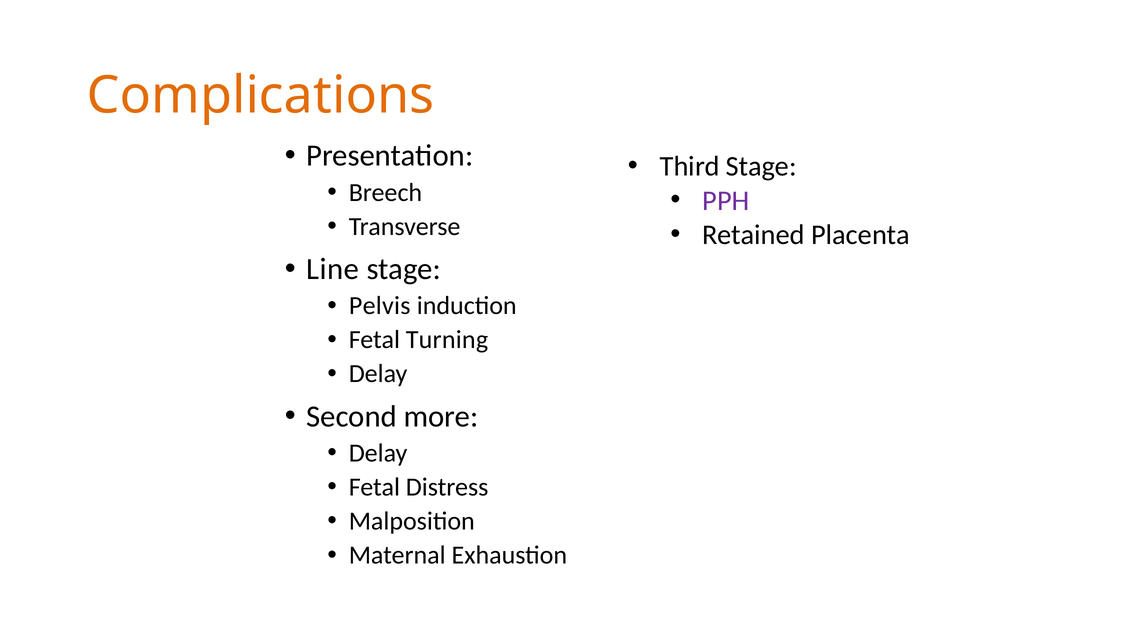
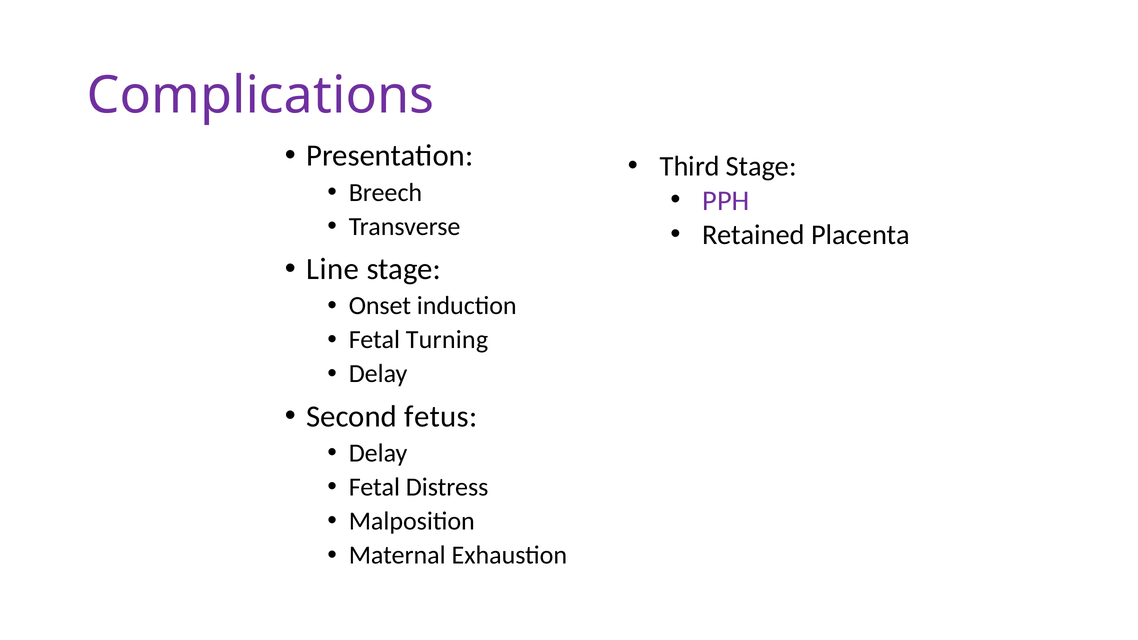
Complications colour: orange -> purple
Pelvis: Pelvis -> Onset
more: more -> fetus
